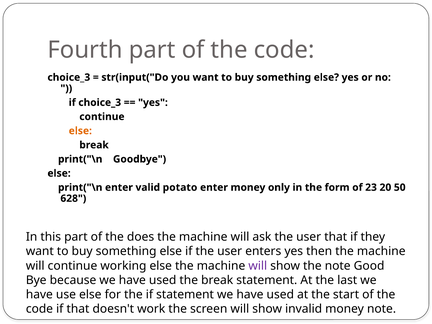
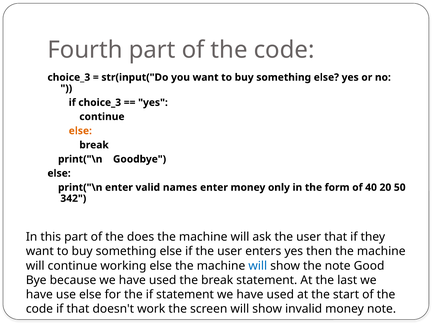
potato: potato -> names
23: 23 -> 40
628: 628 -> 342
will at (258, 266) colour: purple -> blue
